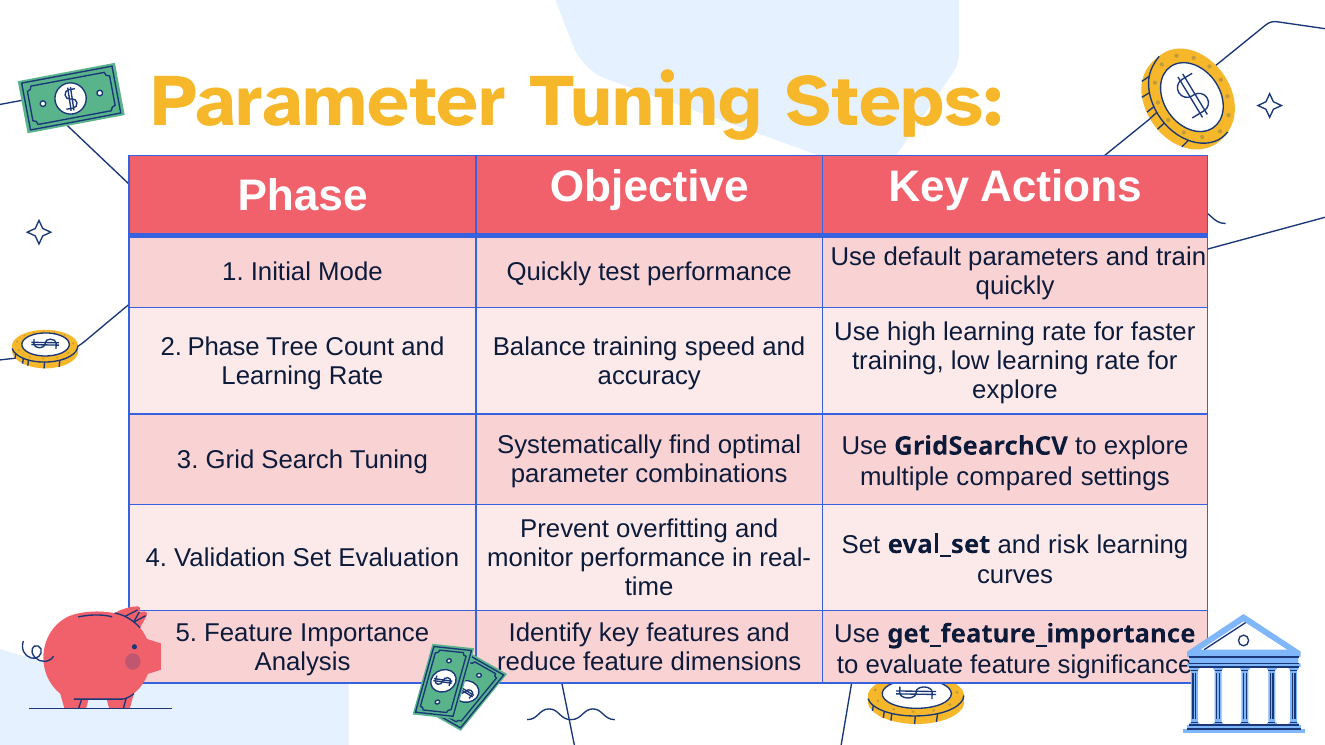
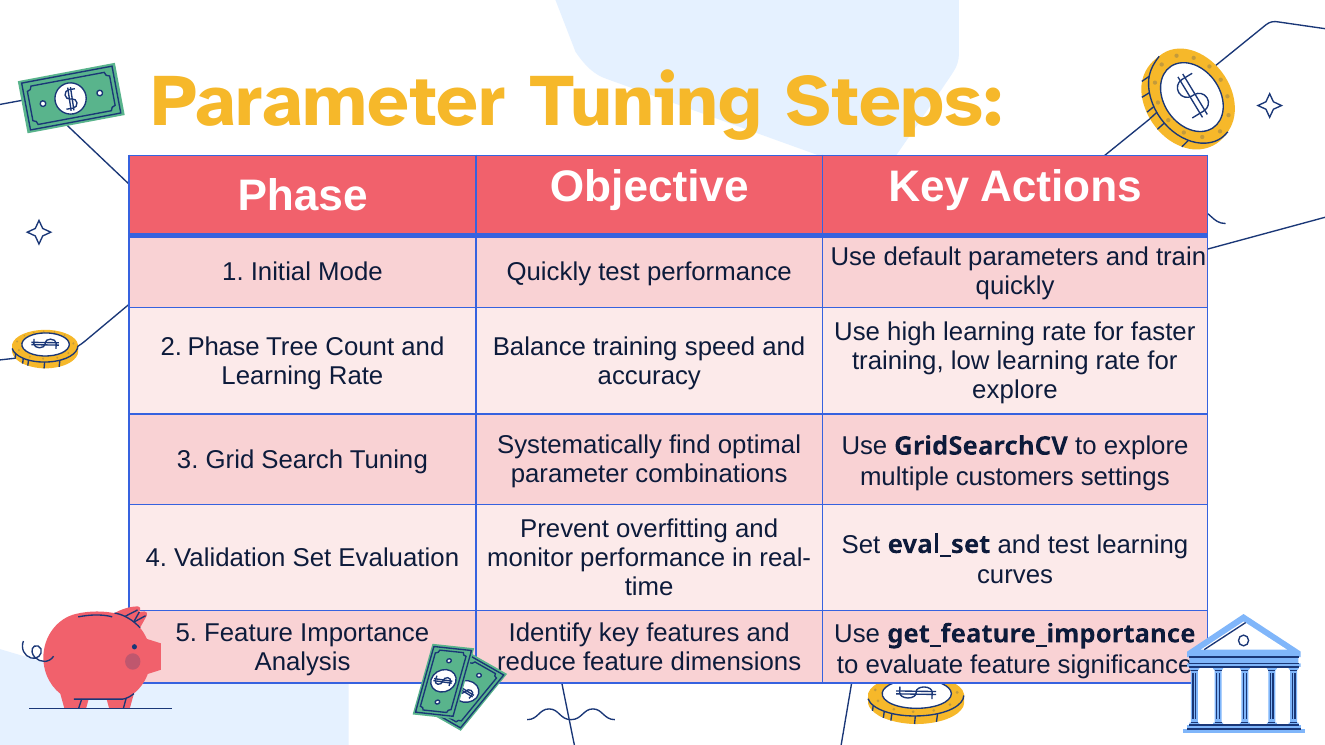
compared: compared -> customers
and risk: risk -> test
